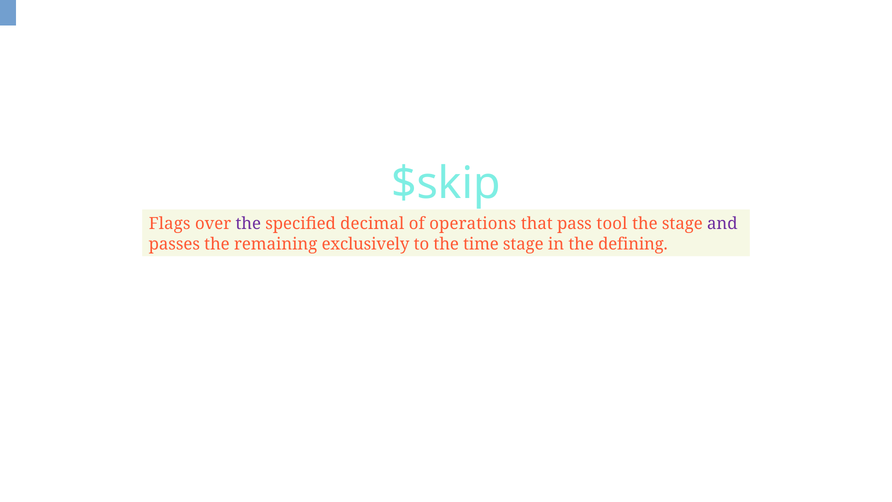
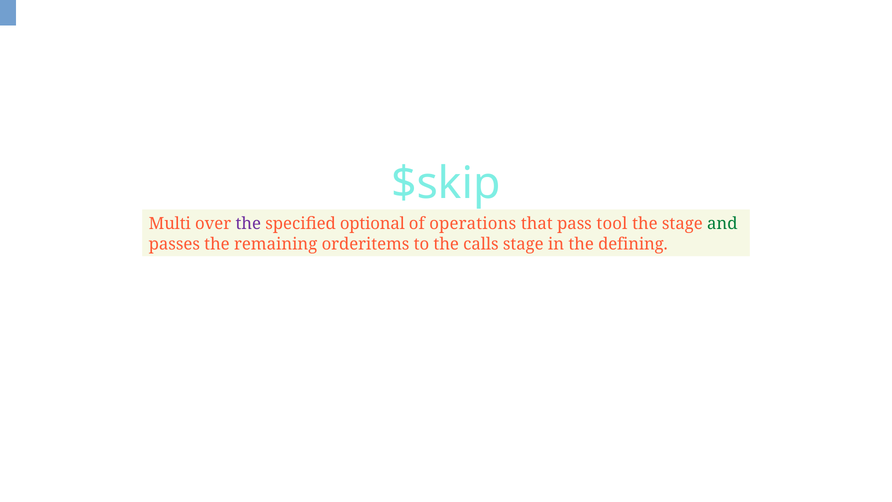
Flags: Flags -> Multi
decimal: decimal -> optional
and colour: purple -> green
exclusively: exclusively -> orderitems
time: time -> calls
